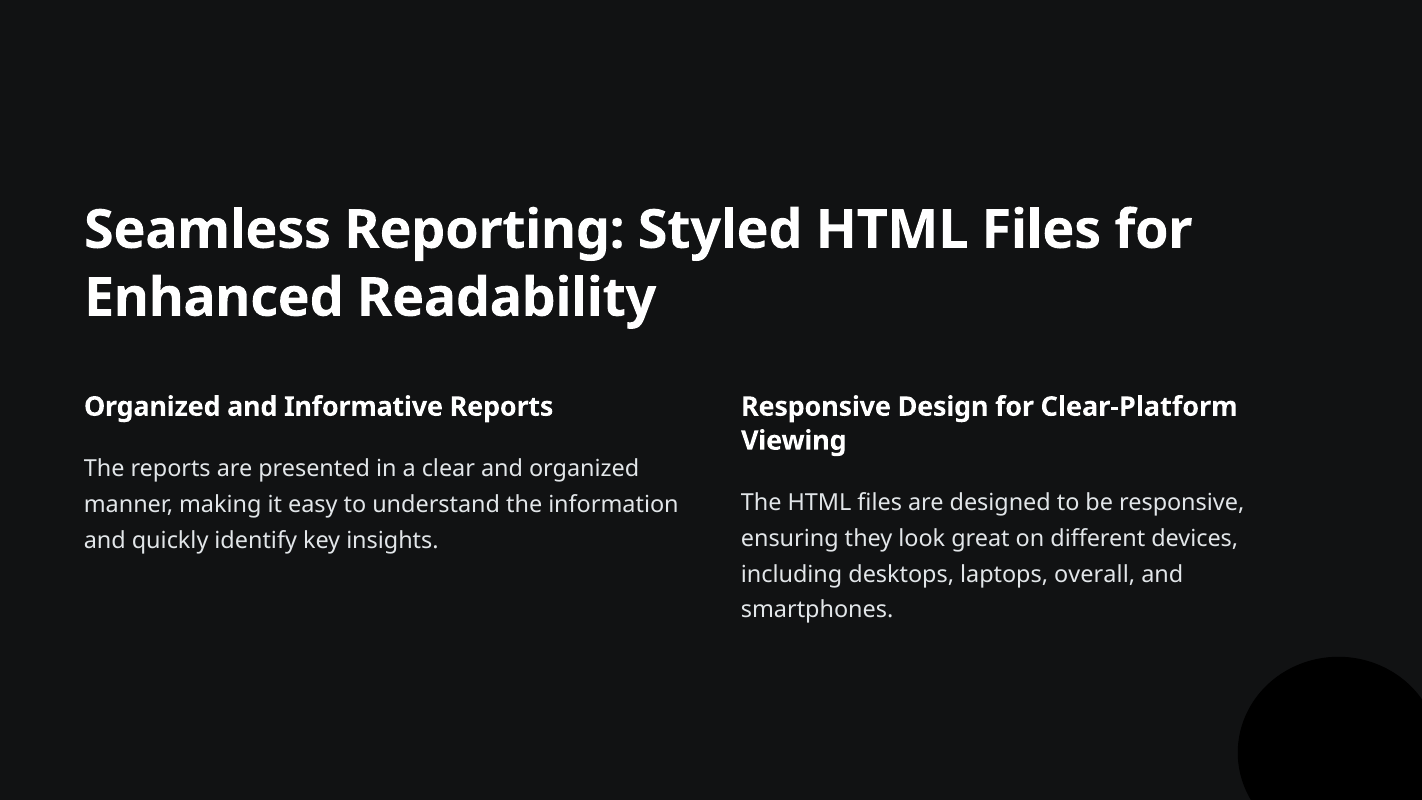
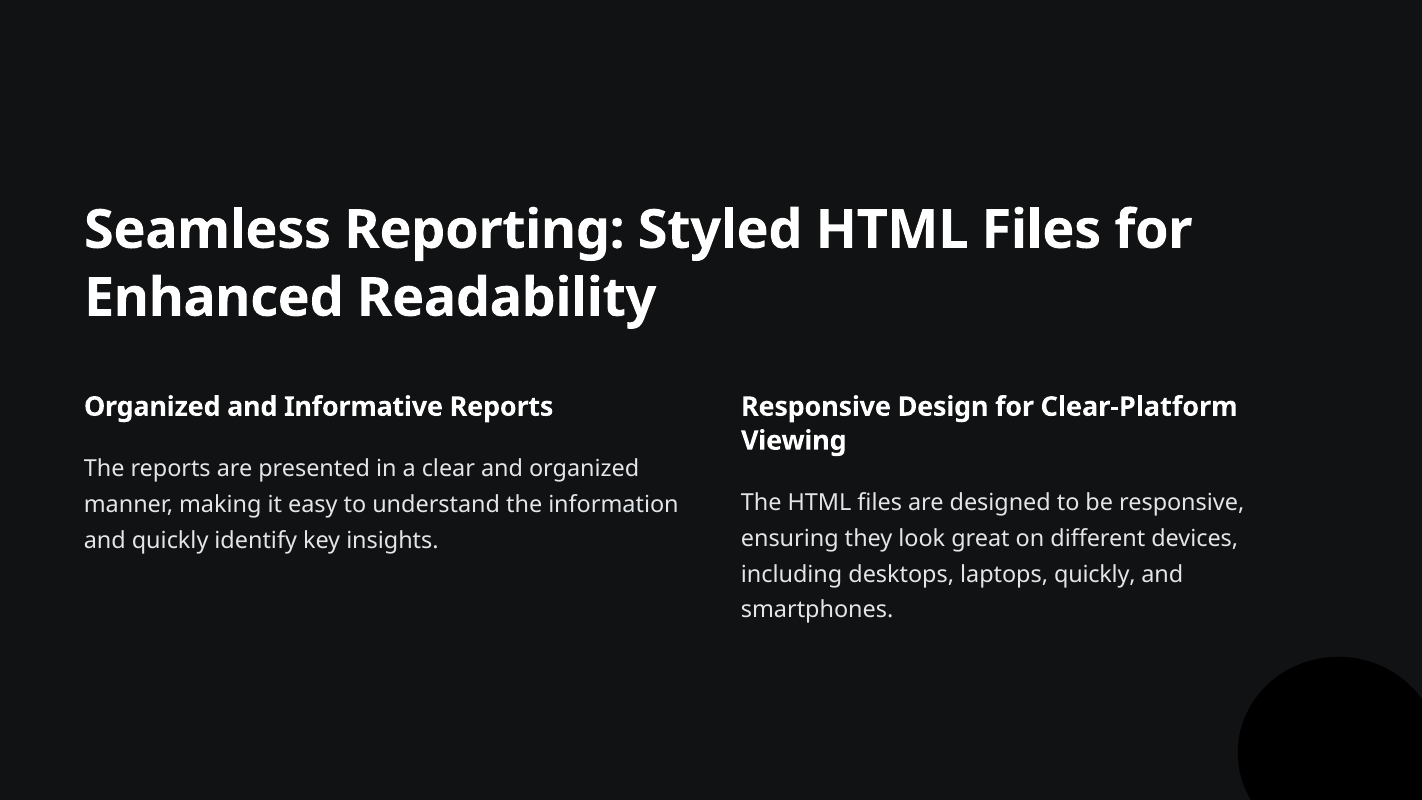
laptops overall: overall -> quickly
